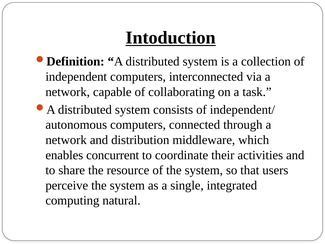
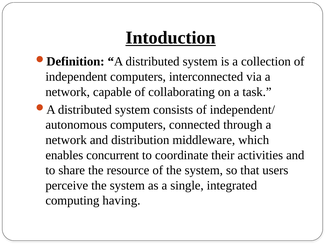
natural: natural -> having
